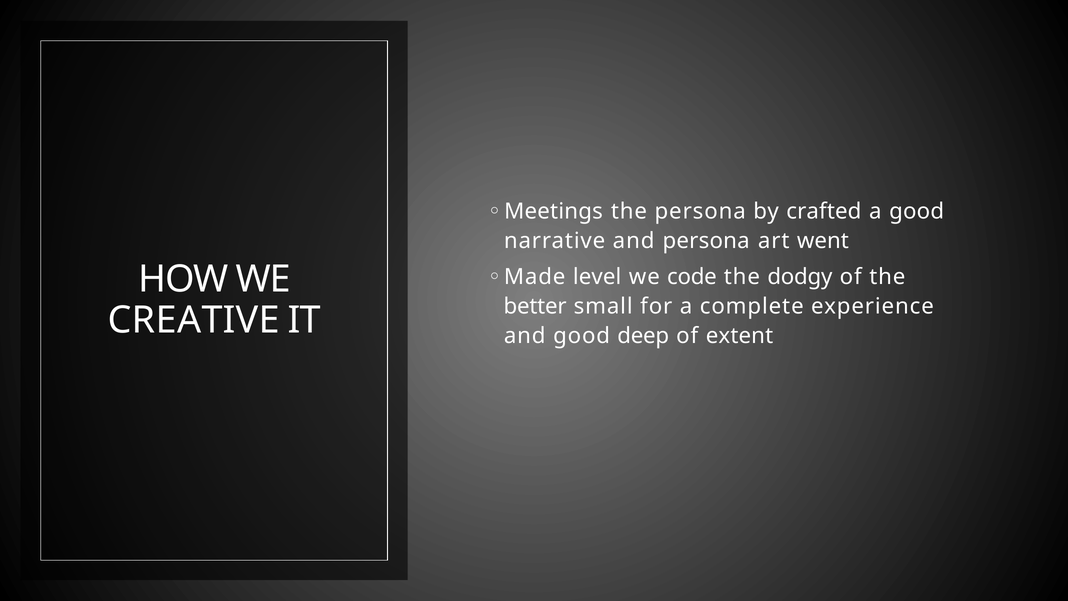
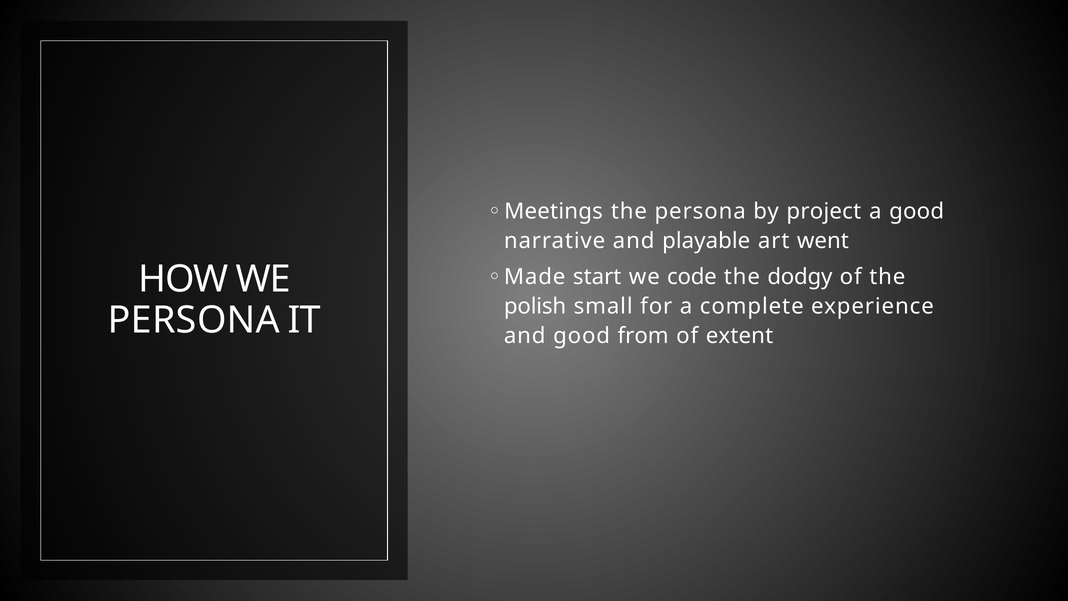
crafted: crafted -> project
and persona: persona -> playable
level: level -> start
better: better -> polish
CREATIVE at (194, 320): CREATIVE -> PERSONA
deep: deep -> from
